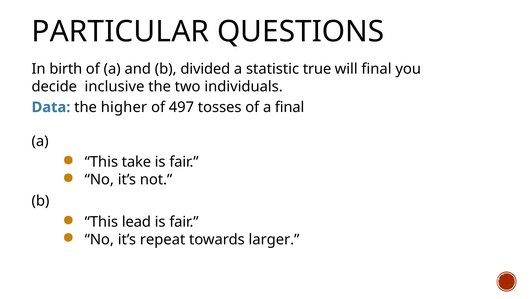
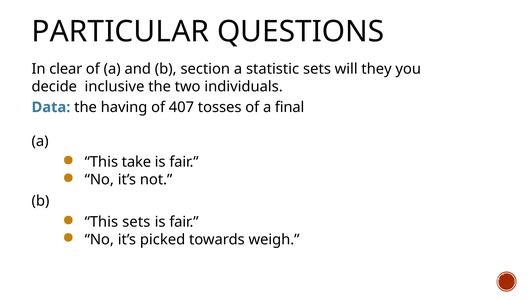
birth: birth -> clear
divided: divided -> section
statistic true: true -> sets
will final: final -> they
higher: higher -> having
497: 497 -> 407
This lead: lead -> sets
repeat: repeat -> picked
larger: larger -> weigh
